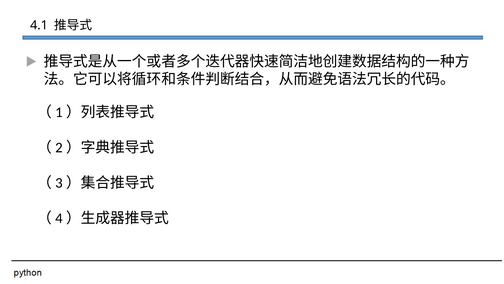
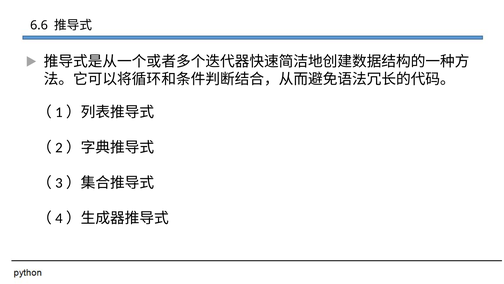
4.1: 4.1 -> 6.6
